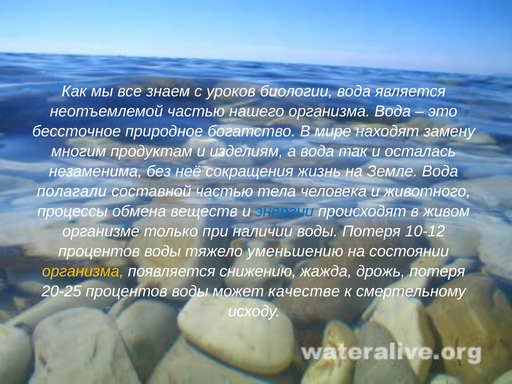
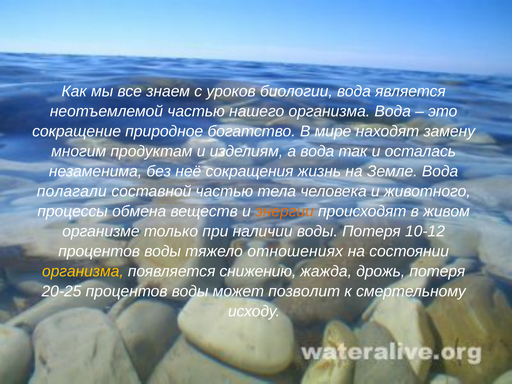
бессточное: бессточное -> сокращение
энергии colour: blue -> orange
уменьшению: уменьшению -> отношениях
качестве: качестве -> позволит
